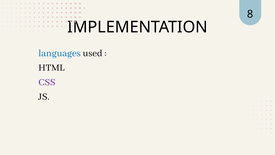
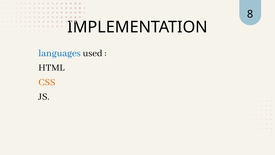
CSS colour: purple -> orange
